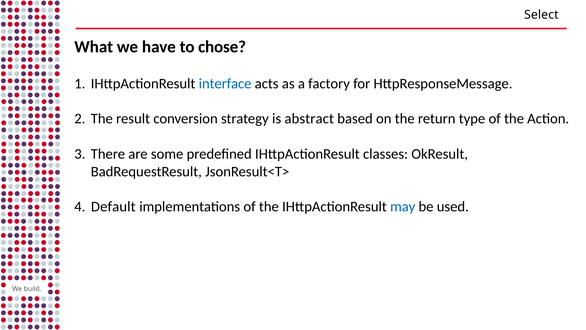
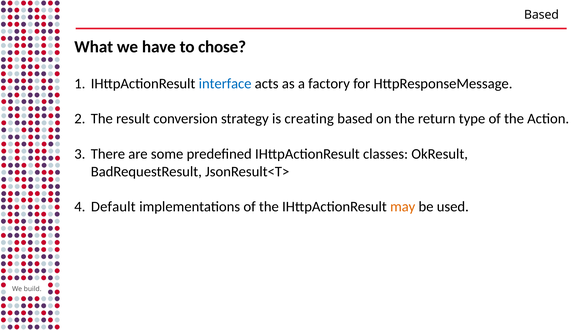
Select at (541, 15): Select -> Based
abstract: abstract -> creating
may colour: blue -> orange
